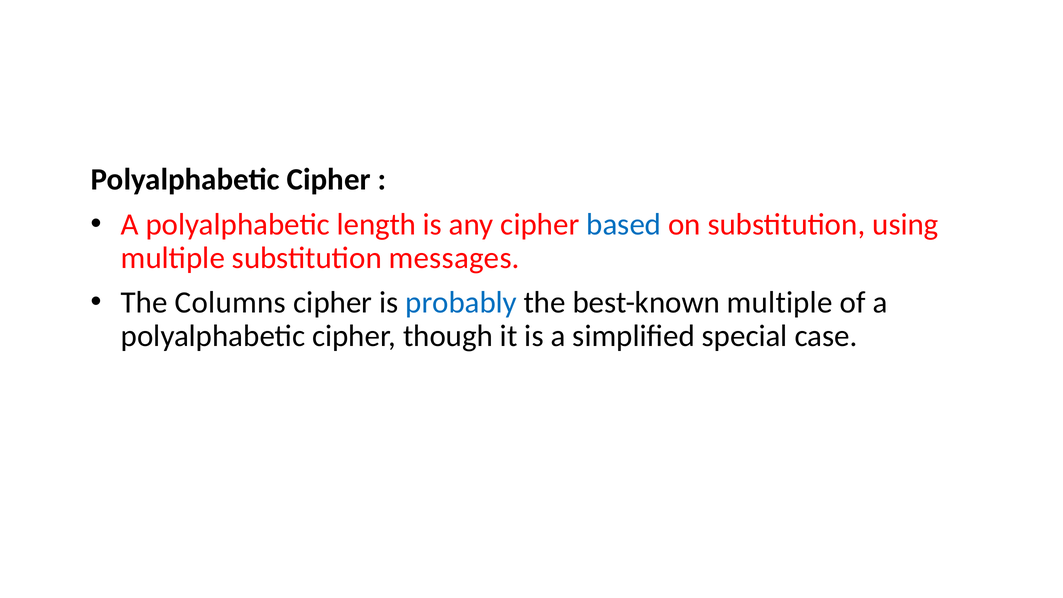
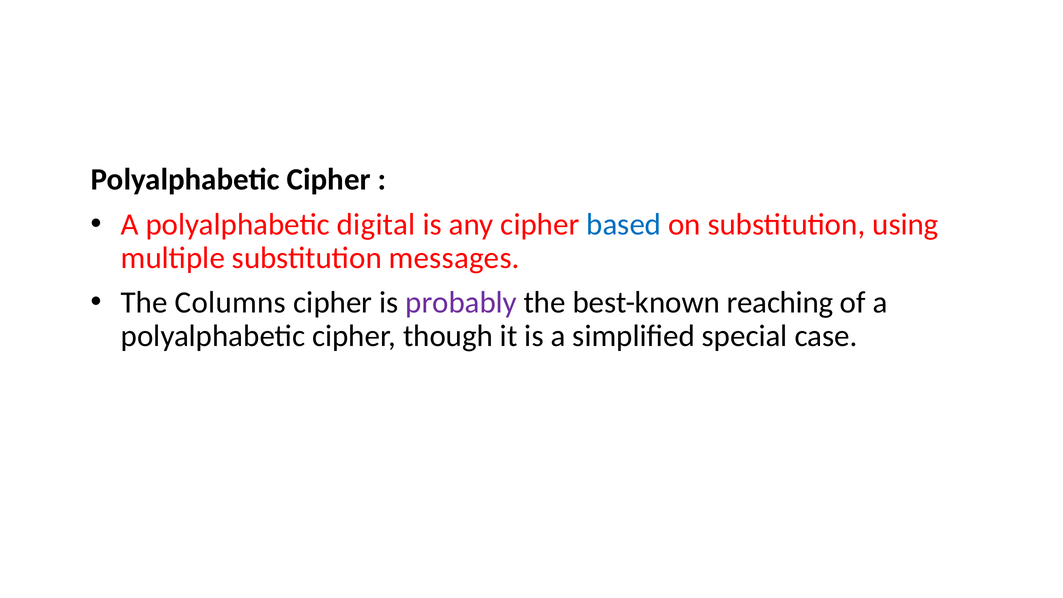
length: length -> digital
probably colour: blue -> purple
best-known multiple: multiple -> reaching
